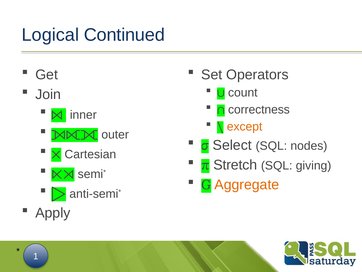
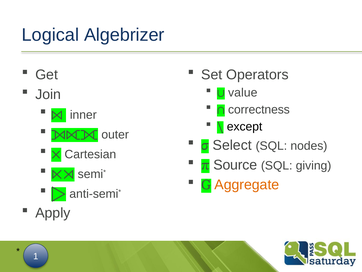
Continued: Continued -> Algebrizer
count: count -> value
except colour: orange -> black
Stretch: Stretch -> Source
